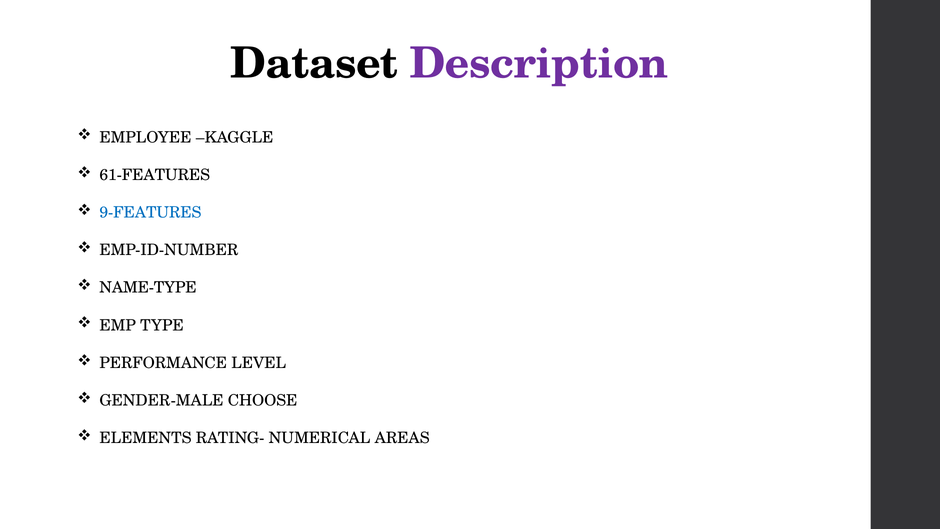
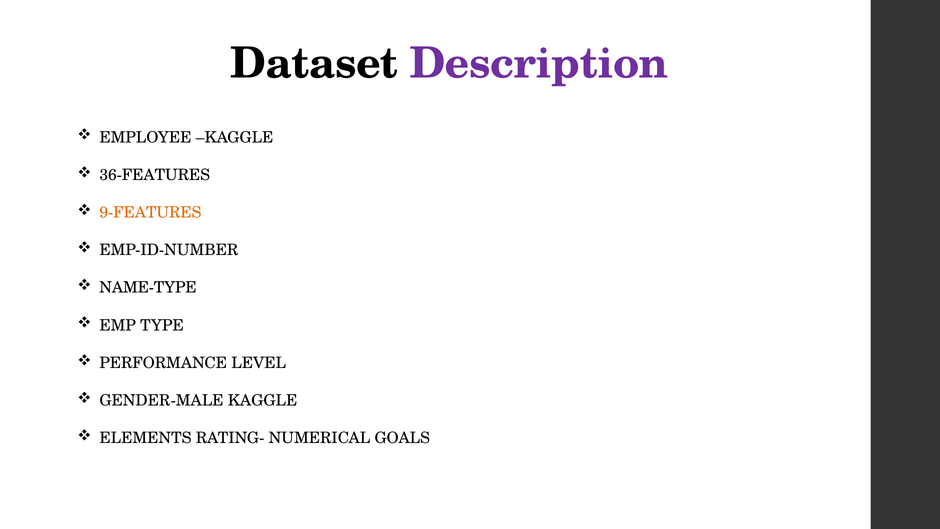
61-FEATURES: 61-FEATURES -> 36-FEATURES
9-FEATURES colour: blue -> orange
GENDER-MALE CHOOSE: CHOOSE -> KAGGLE
AREAS: AREAS -> GOALS
